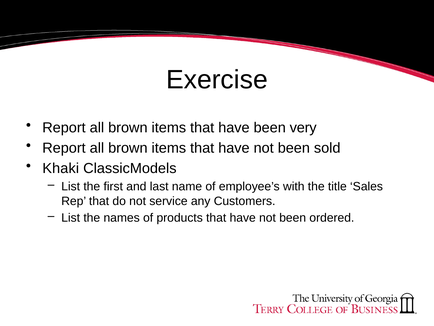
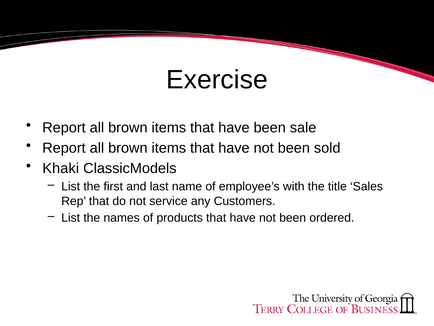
very: very -> sale
